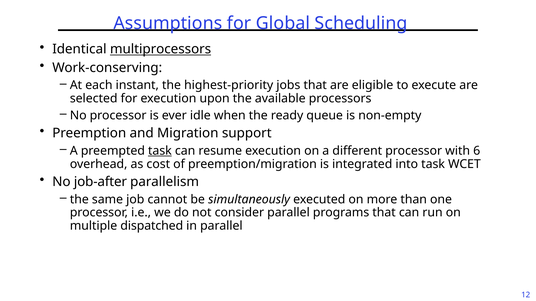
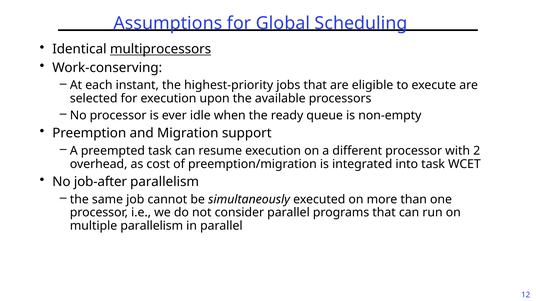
task at (160, 151) underline: present -> none
6: 6 -> 2
multiple dispatched: dispatched -> parallelism
